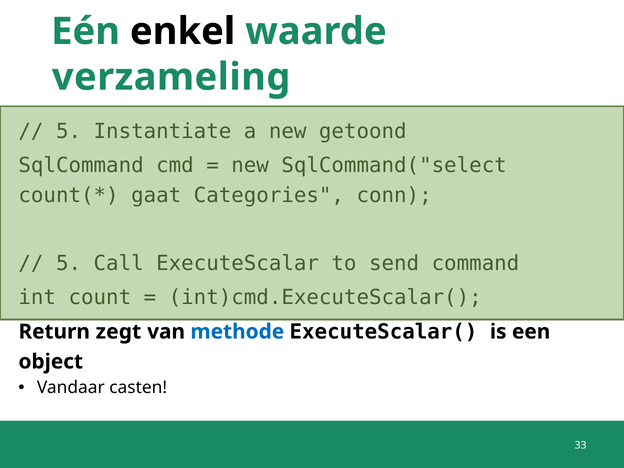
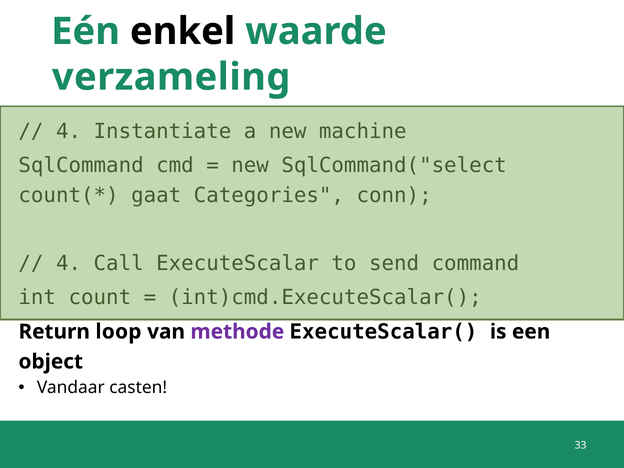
5 at (69, 131): 5 -> 4
getoond: getoond -> machine
5 at (69, 263): 5 -> 4
zegt: zegt -> loop
methode colour: blue -> purple
